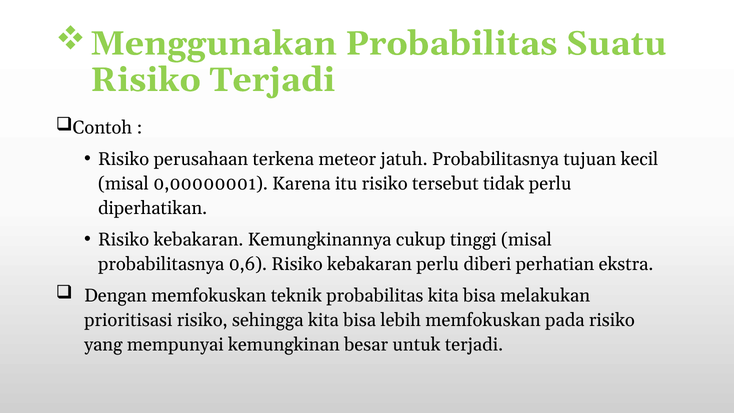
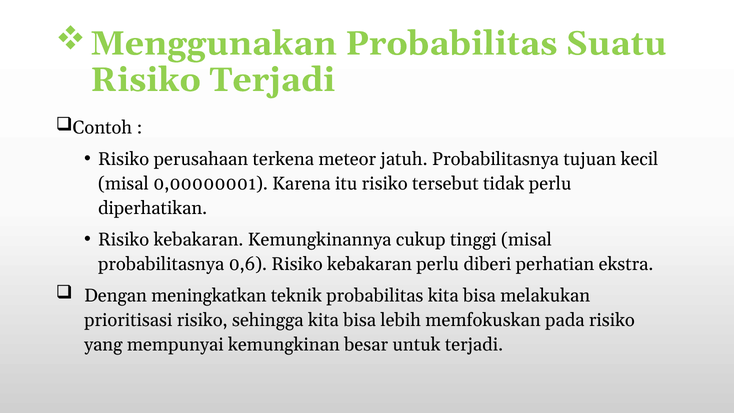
Dengan memfokuskan: memfokuskan -> meningkatkan
